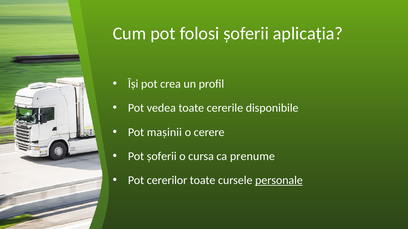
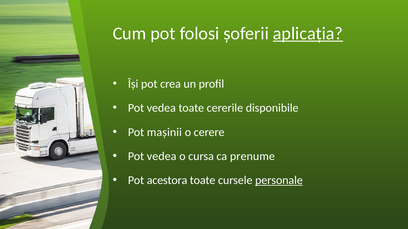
aplicația underline: none -> present
șoferii at (162, 157): șoferii -> vedea
cererilor: cererilor -> acestora
